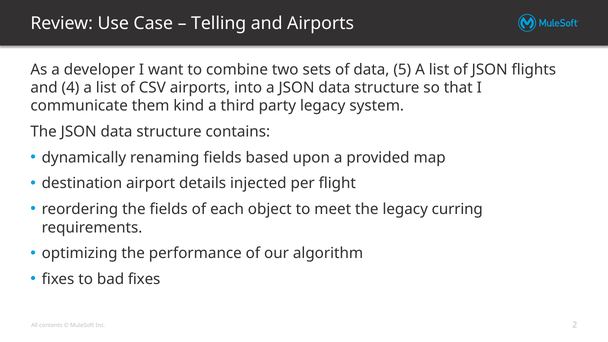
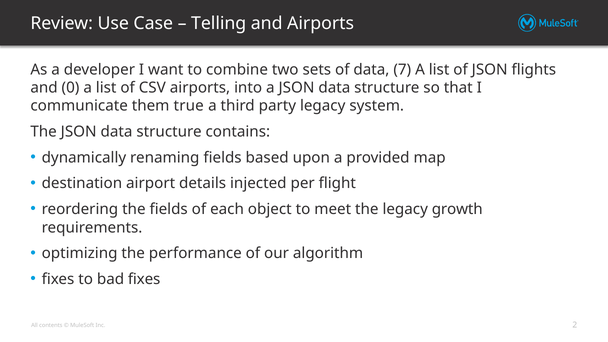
5: 5 -> 7
4: 4 -> 0
kind: kind -> true
curring: curring -> growth
